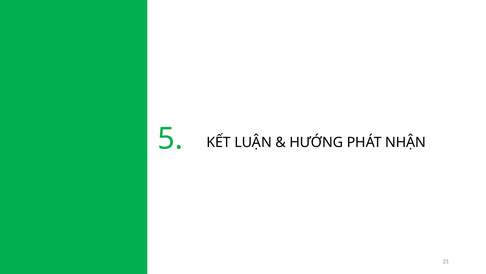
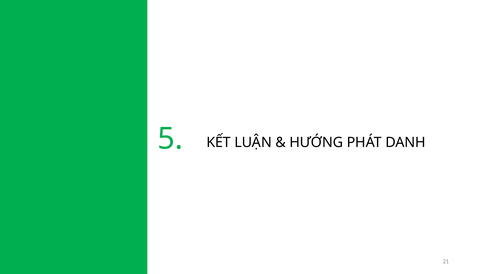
NHẬN: NHẬN -> DANH
